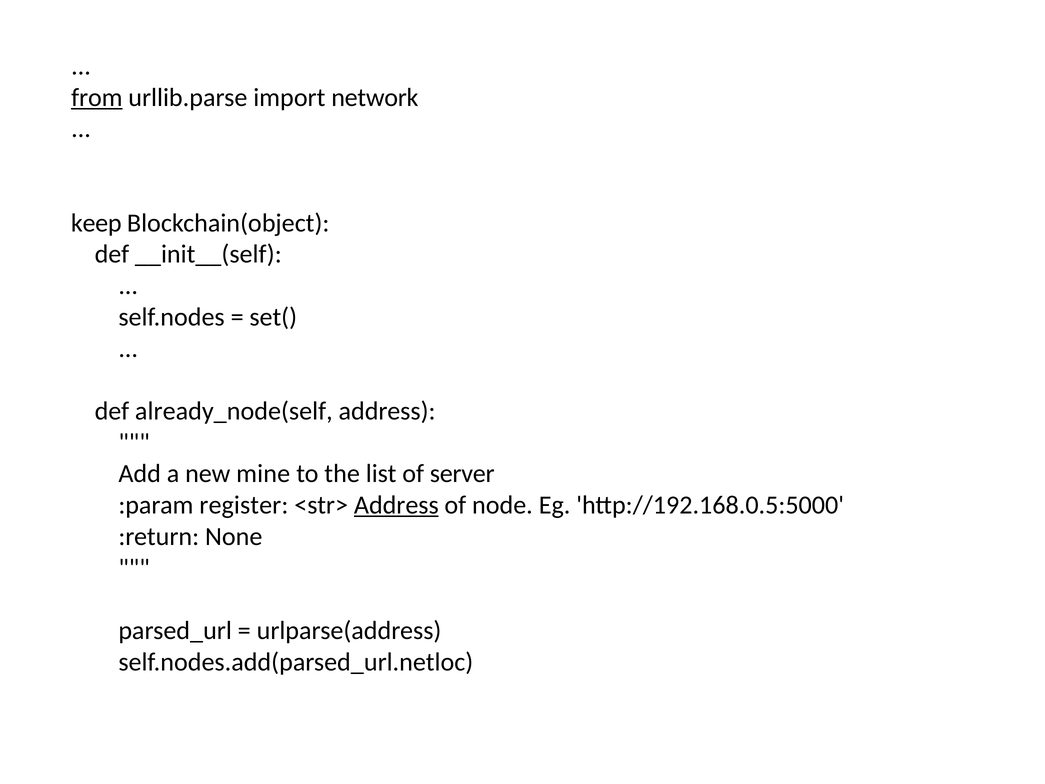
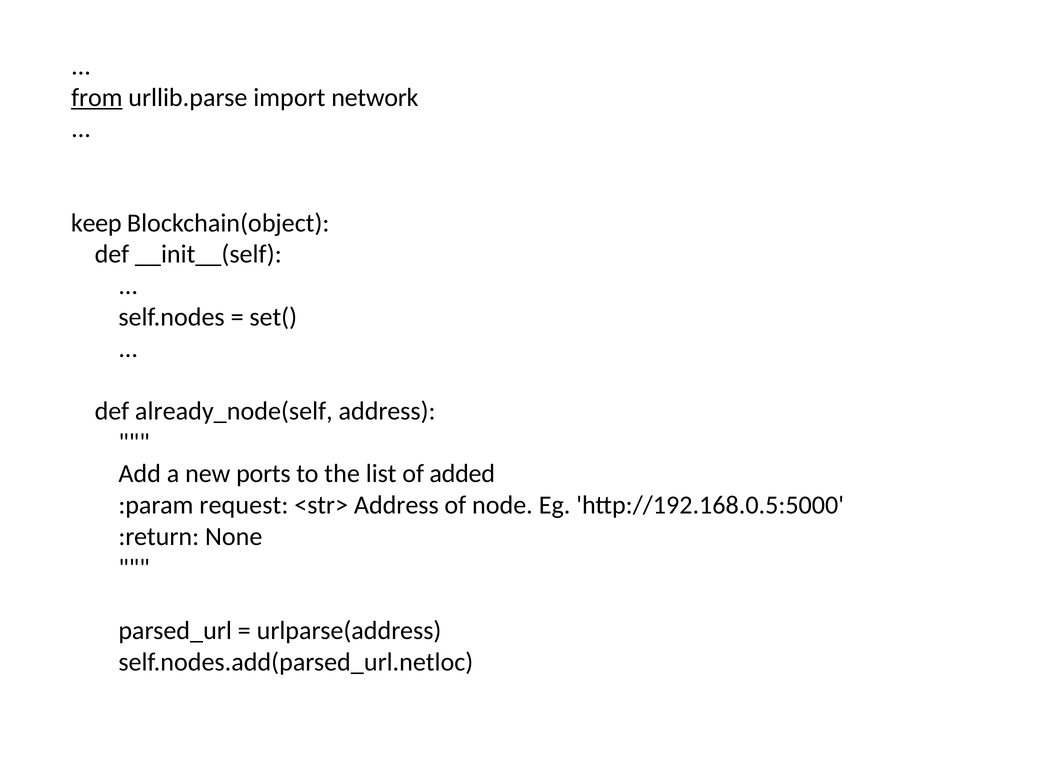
mine: mine -> ports
server: server -> added
register: register -> request
Address at (396, 505) underline: present -> none
